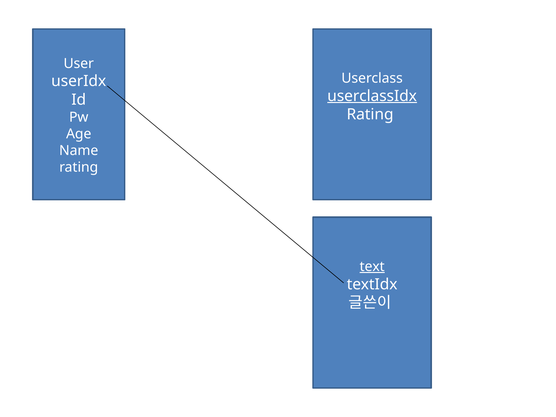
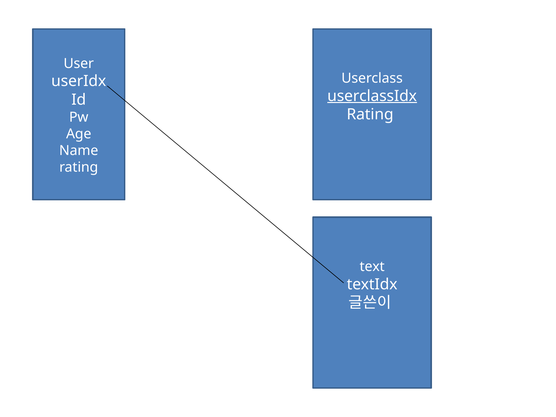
text underline: present -> none
